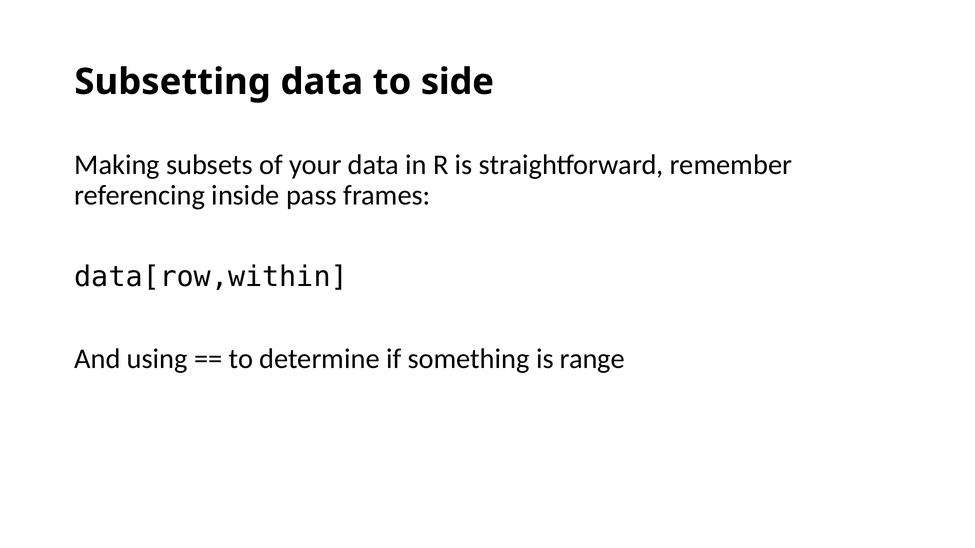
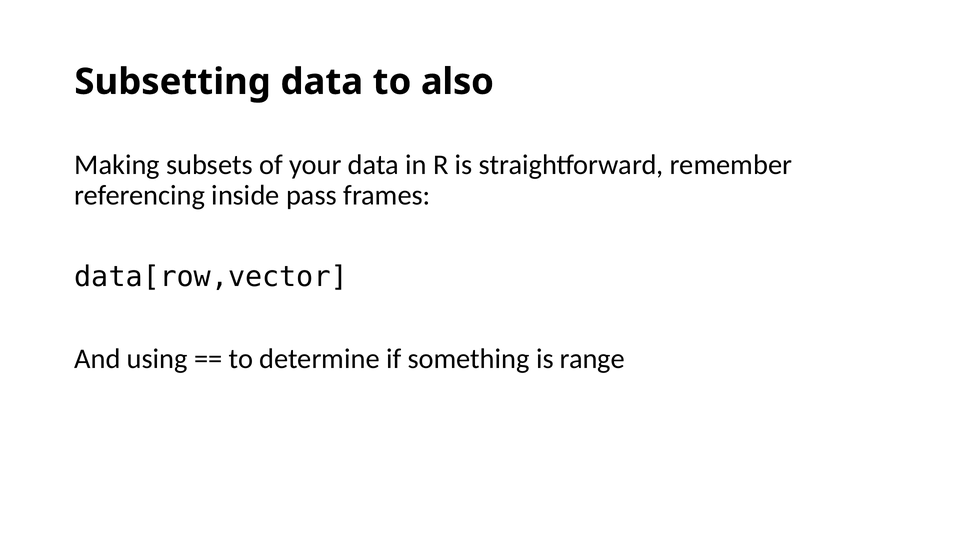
side: side -> also
data[row,within: data[row,within -> data[row,vector
